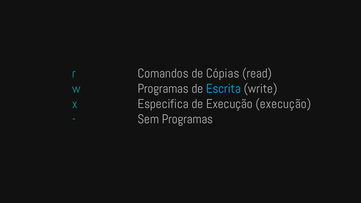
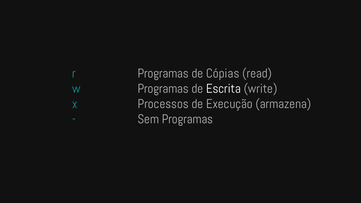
r Comandos: Comandos -> Programas
Escrita colour: light blue -> white
Especifica: Especifica -> Processos
Execução execução: execução -> armazena
